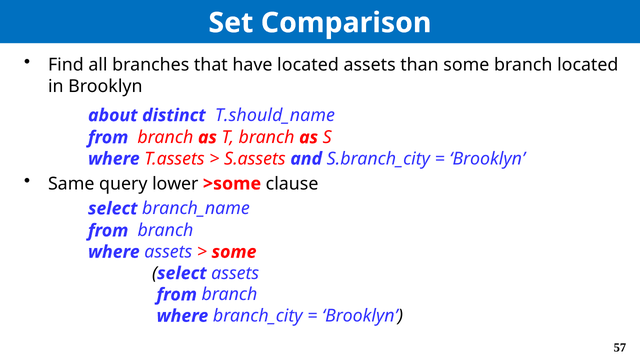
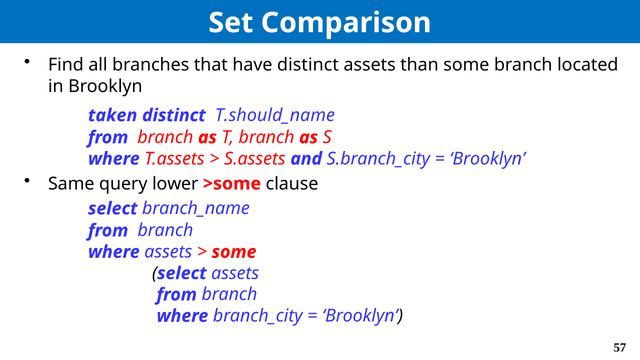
have located: located -> distinct
about: about -> taken
